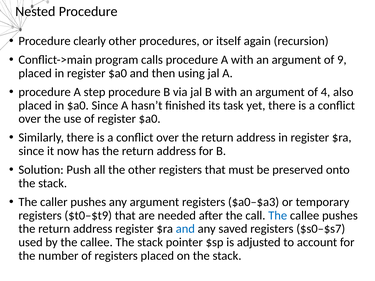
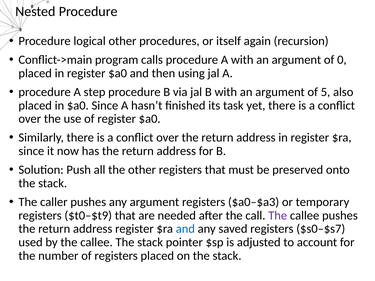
clearly: clearly -> logical
9: 9 -> 0
4: 4 -> 5
The at (278, 216) colour: blue -> purple
